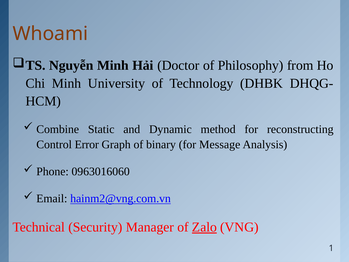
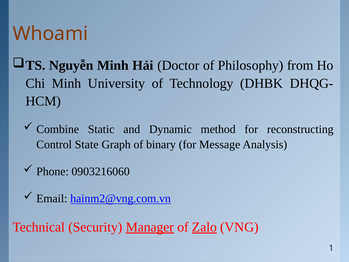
Error: Error -> State
0963016060: 0963016060 -> 0903216060
Manager underline: none -> present
